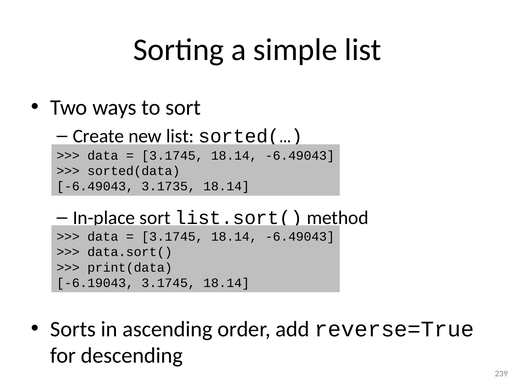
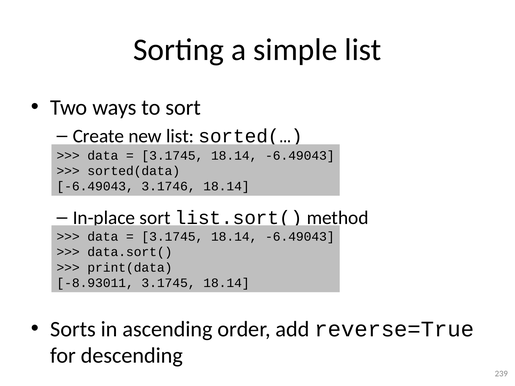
3.1735: 3.1735 -> 3.1746
-6.19043: -6.19043 -> -8.93011
